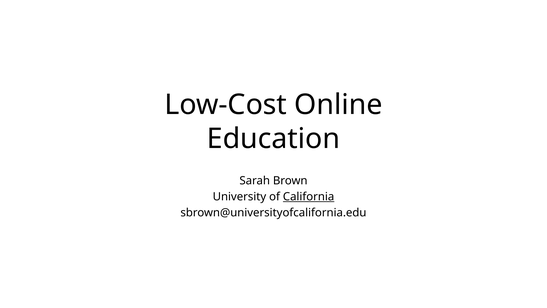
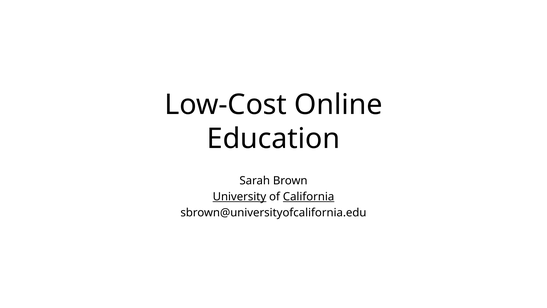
University underline: none -> present
